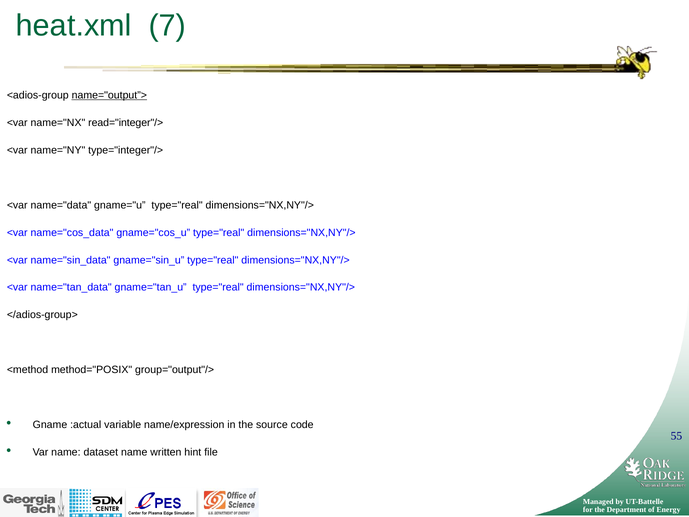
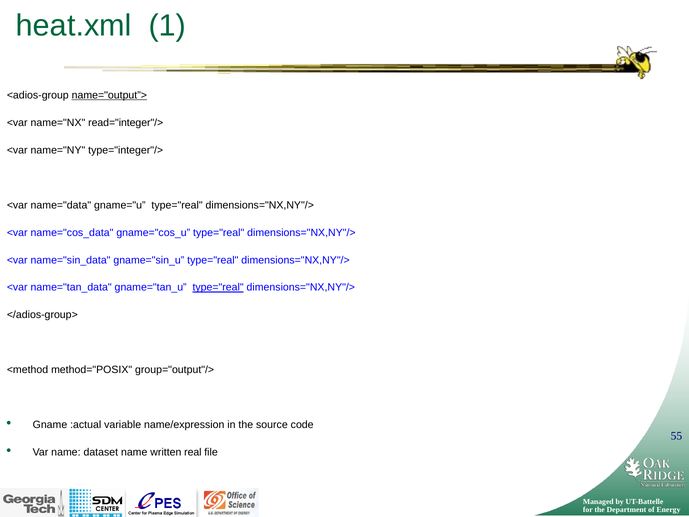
7: 7 -> 1
type="real at (218, 287) underline: none -> present
hint: hint -> real
